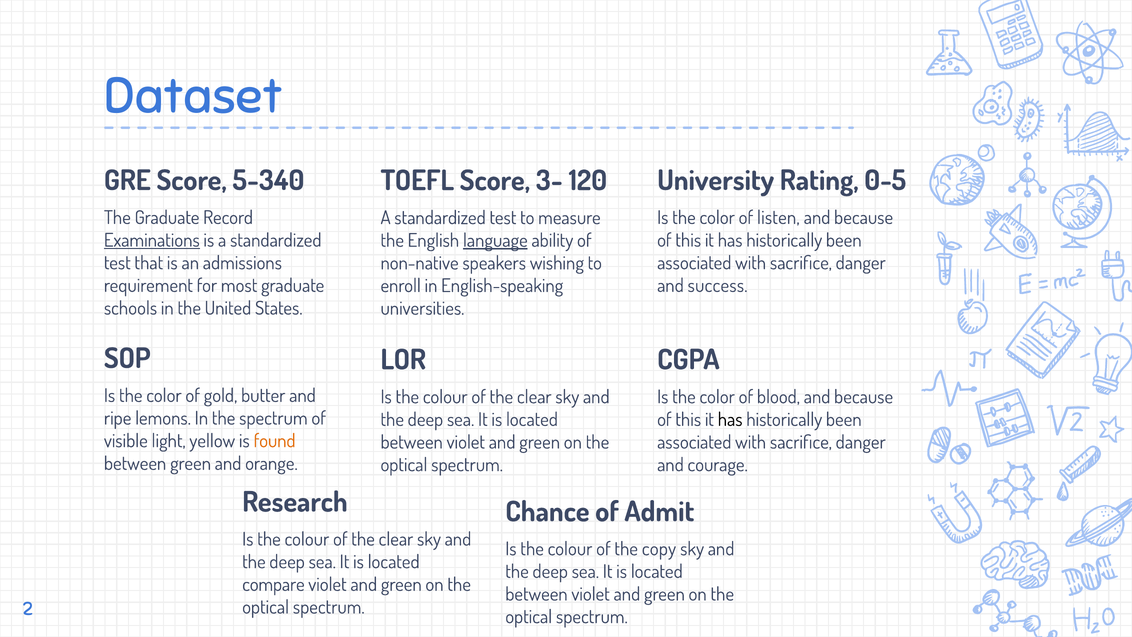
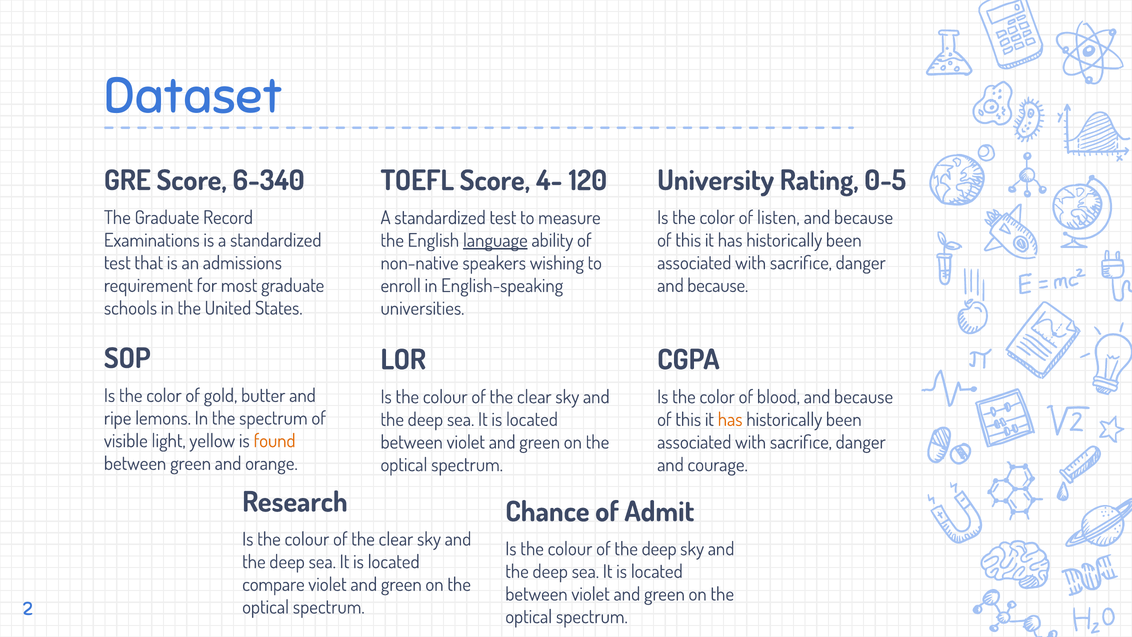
5-340: 5-340 -> 6-340
3-: 3- -> 4-
Examinations underline: present -> none
success at (718, 286): success -> because
has at (730, 420) colour: black -> orange
of the copy: copy -> deep
